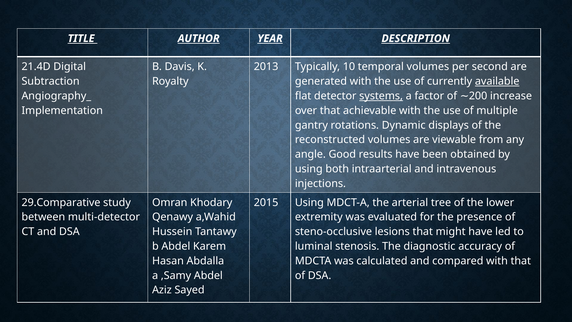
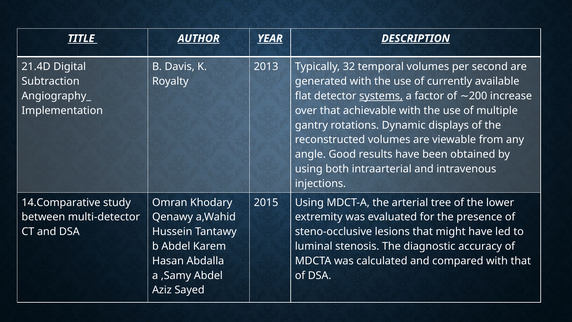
10: 10 -> 32
available underline: present -> none
29.Comparative: 29.Comparative -> 14.Comparative
